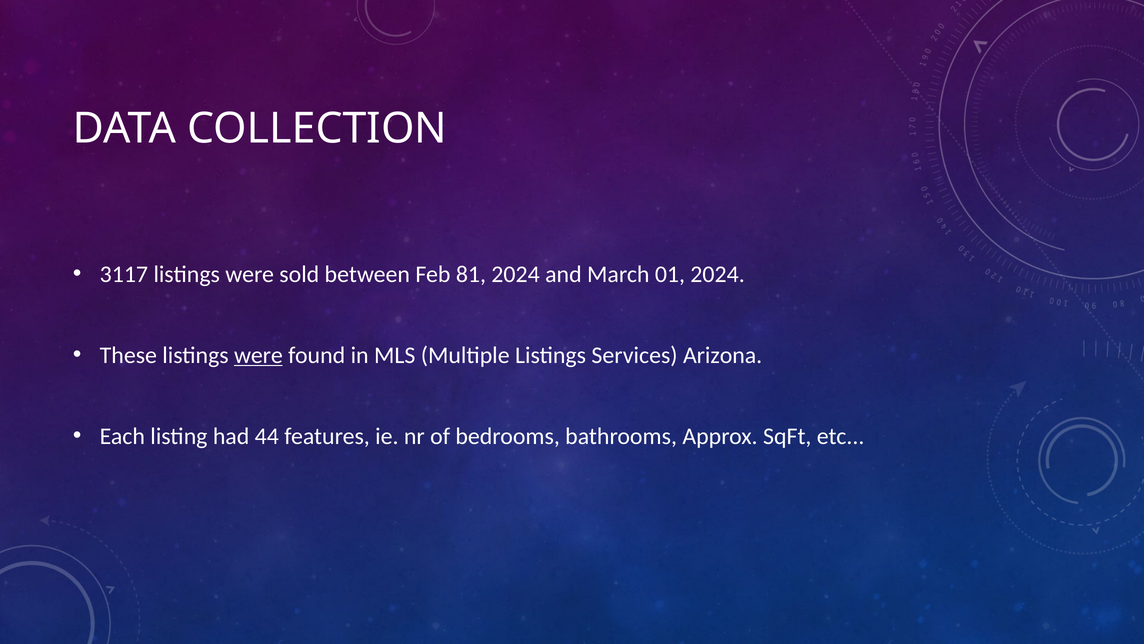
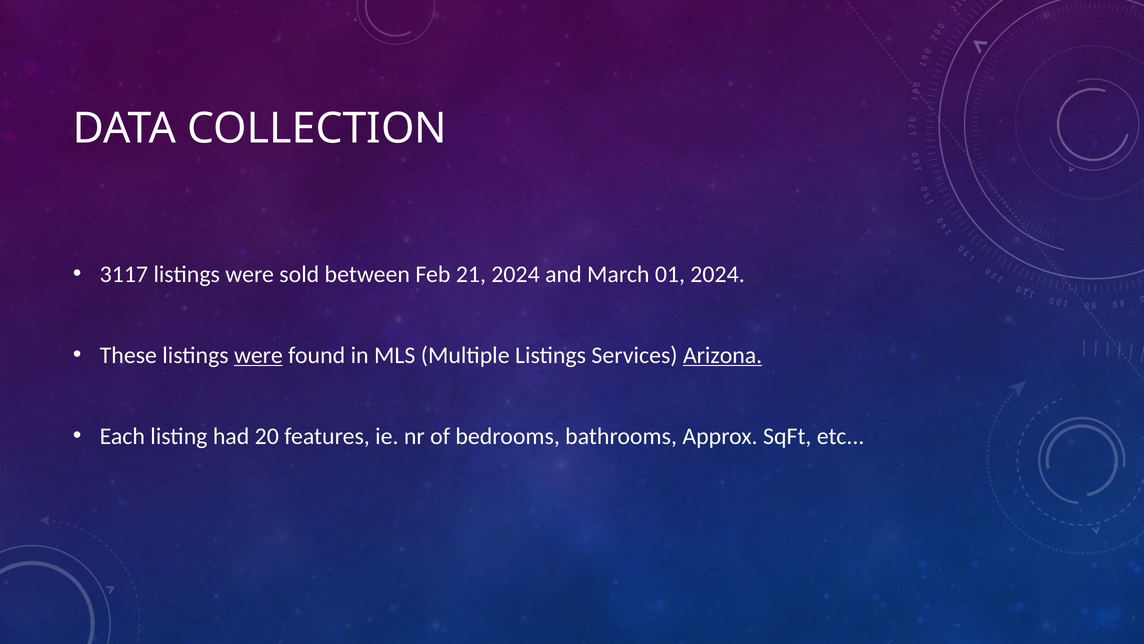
81: 81 -> 21
Arizona underline: none -> present
44: 44 -> 20
